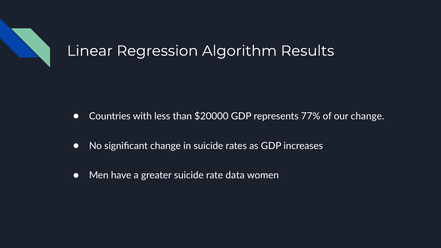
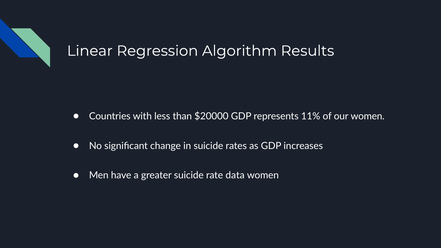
77%: 77% -> 11%
our change: change -> women
